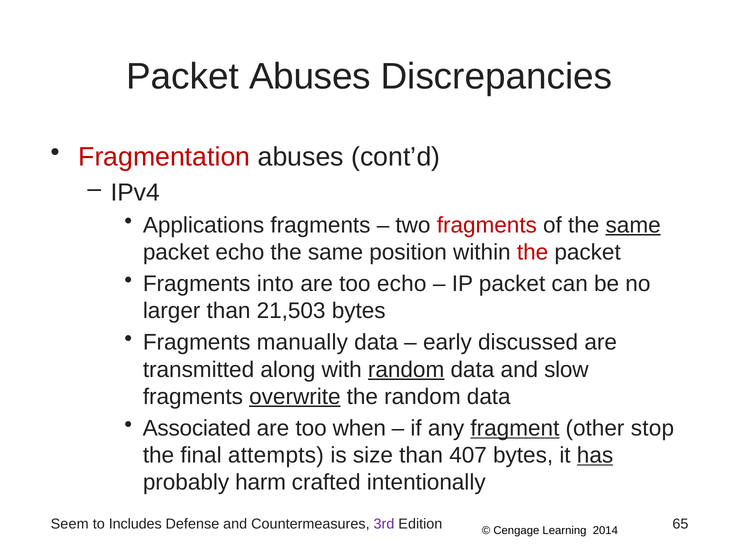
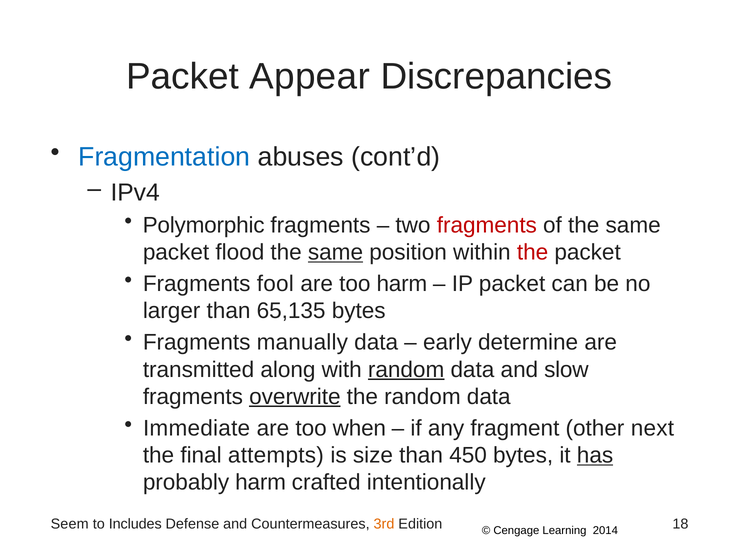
Packet Abuses: Abuses -> Appear
Fragmentation colour: red -> blue
Applications: Applications -> Polymorphic
same at (633, 225) underline: present -> none
packet echo: echo -> flood
same at (336, 252) underline: none -> present
into: into -> fool
too echo: echo -> harm
21,503: 21,503 -> 65,135
discussed: discussed -> determine
Associated: Associated -> Immediate
fragment underline: present -> none
stop: stop -> next
407: 407 -> 450
3rd colour: purple -> orange
65: 65 -> 18
